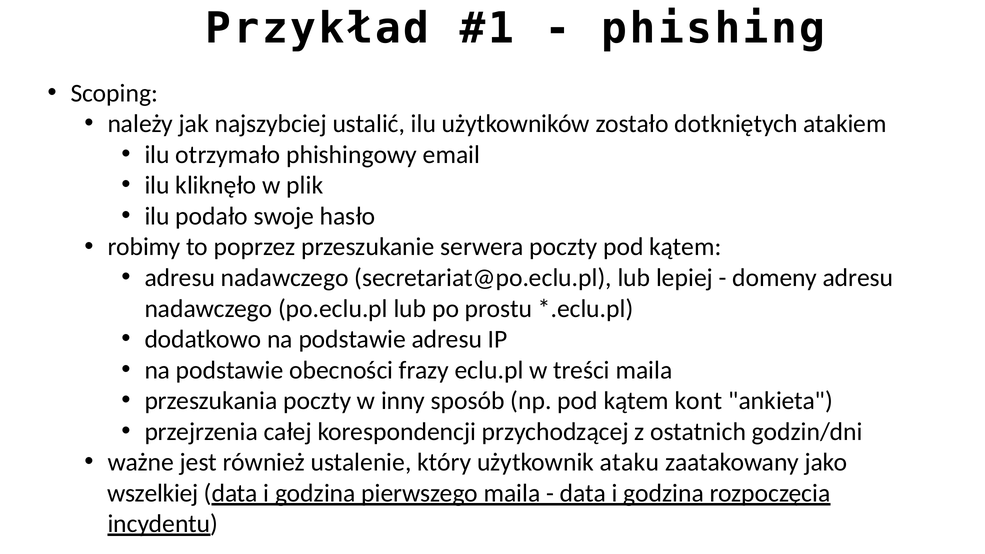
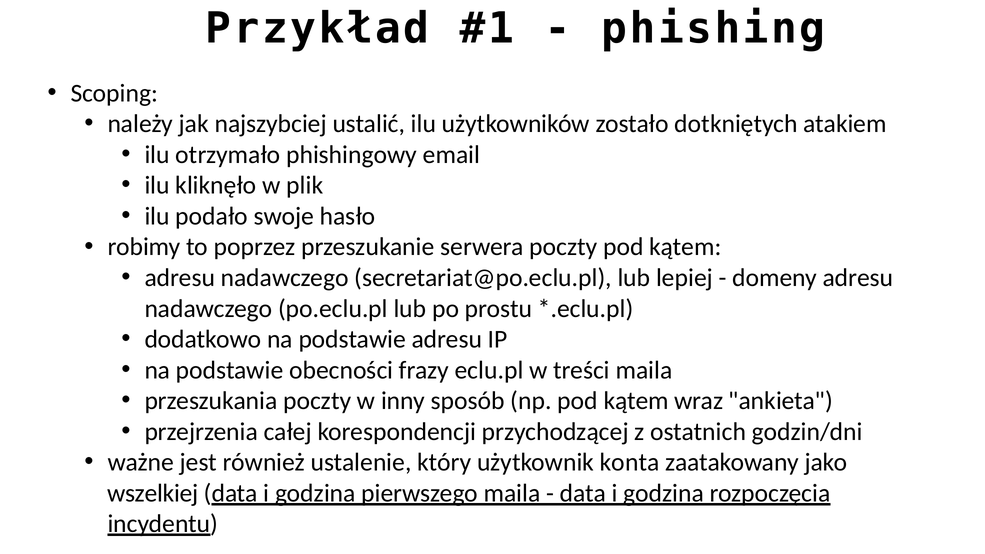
kont: kont -> wraz
ataku: ataku -> konta
